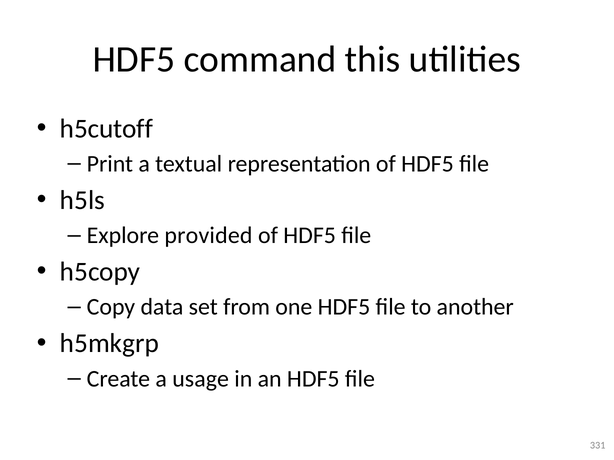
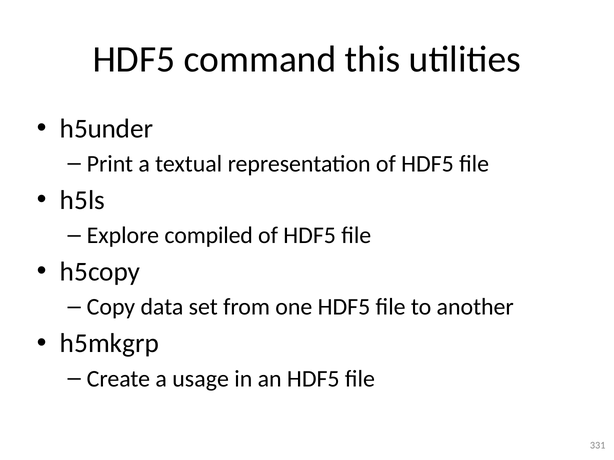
h5cutoff: h5cutoff -> h5under
provided: provided -> compiled
